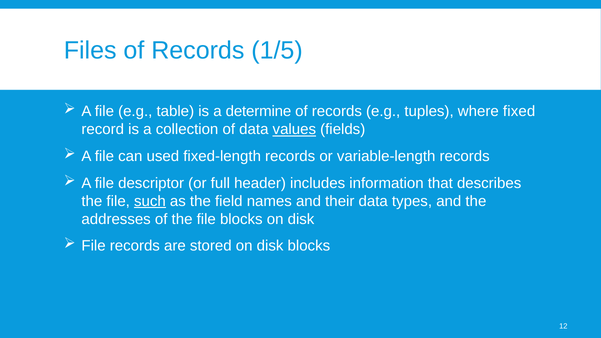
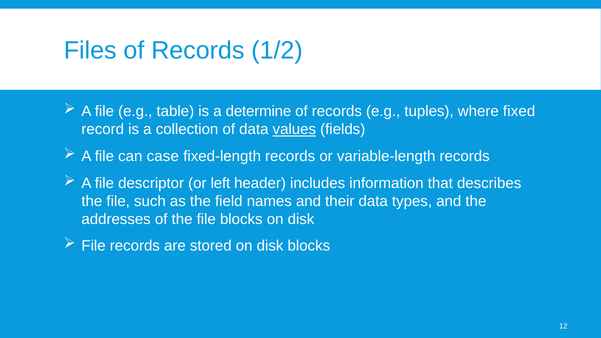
1/5: 1/5 -> 1/2
used: used -> case
full: full -> left
such underline: present -> none
